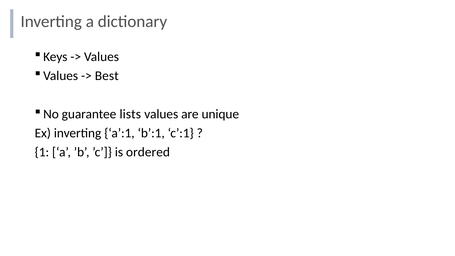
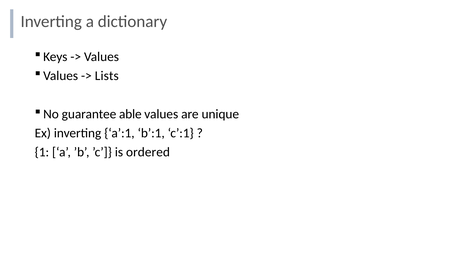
Best: Best -> Lists
lists: lists -> able
